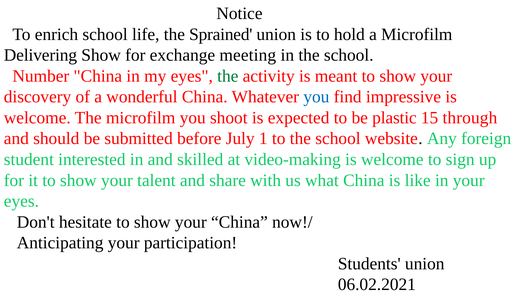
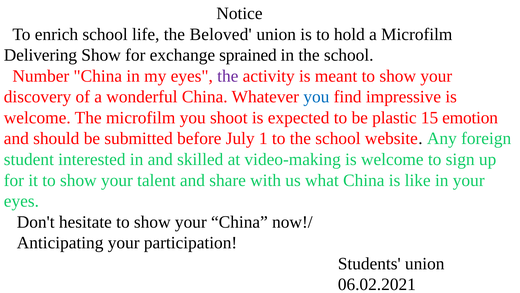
Sprained: Sprained -> Beloved
meeting: meeting -> sprained
the at (228, 76) colour: green -> purple
through: through -> emotion
